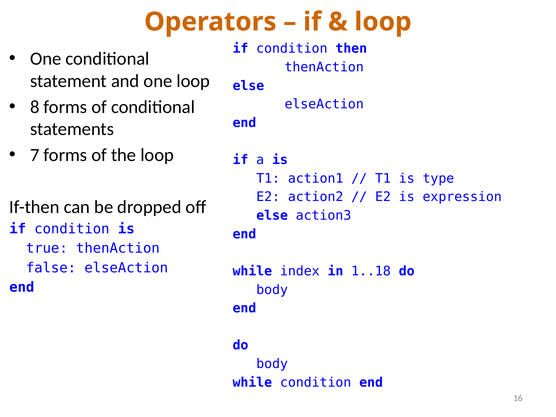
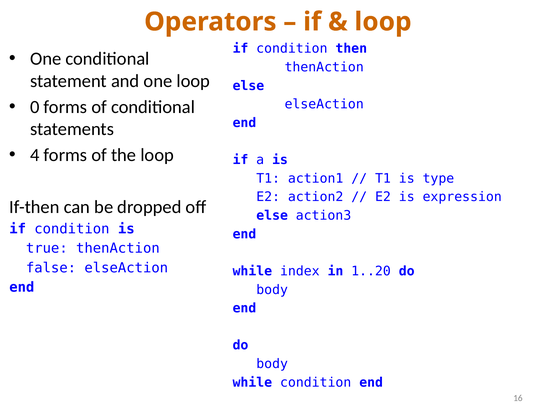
8: 8 -> 0
7: 7 -> 4
1..18: 1..18 -> 1..20
